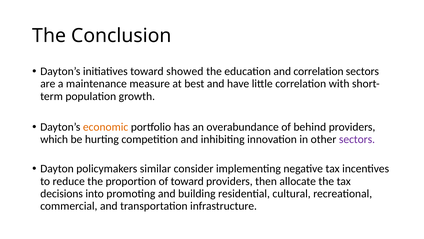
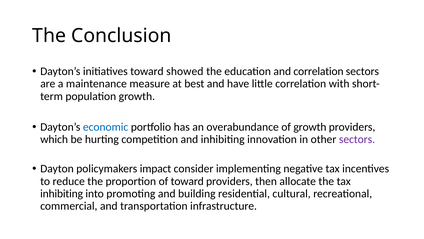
economic colour: orange -> blue
of behind: behind -> growth
similar: similar -> impact
decisions at (62, 193): decisions -> inhibiting
